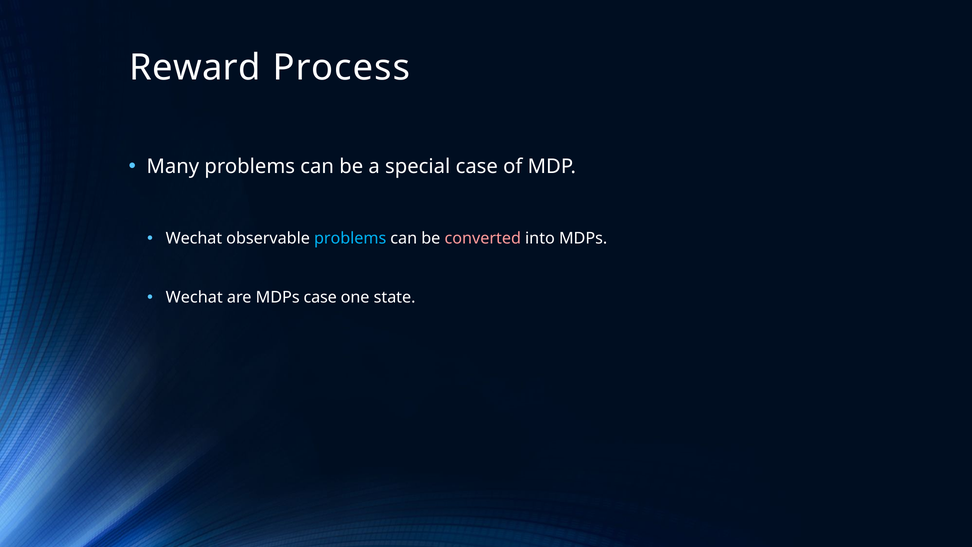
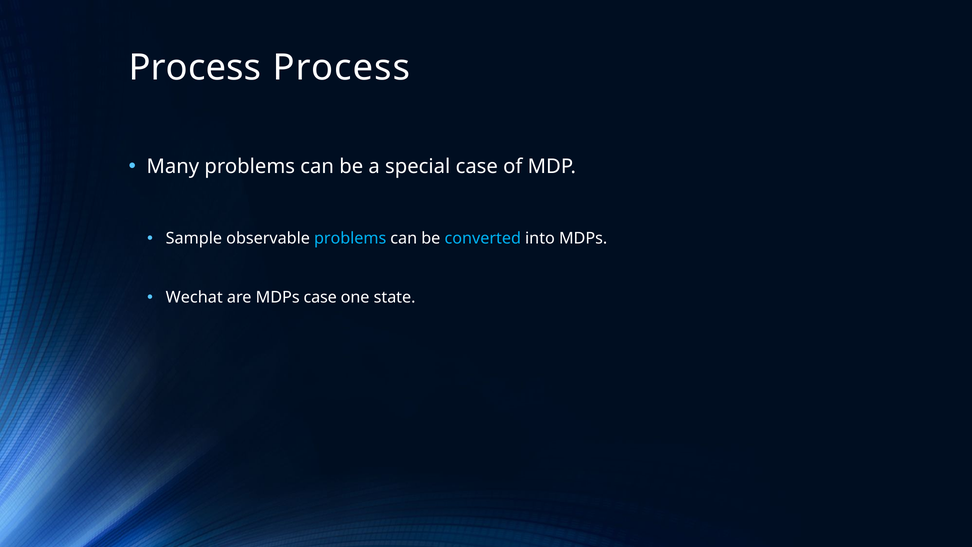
Reward at (195, 68): Reward -> Process
Wechat at (194, 238): Wechat -> Sample
converted colour: pink -> light blue
